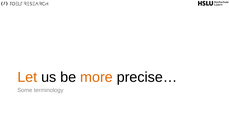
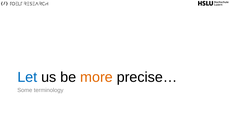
Let colour: orange -> blue
